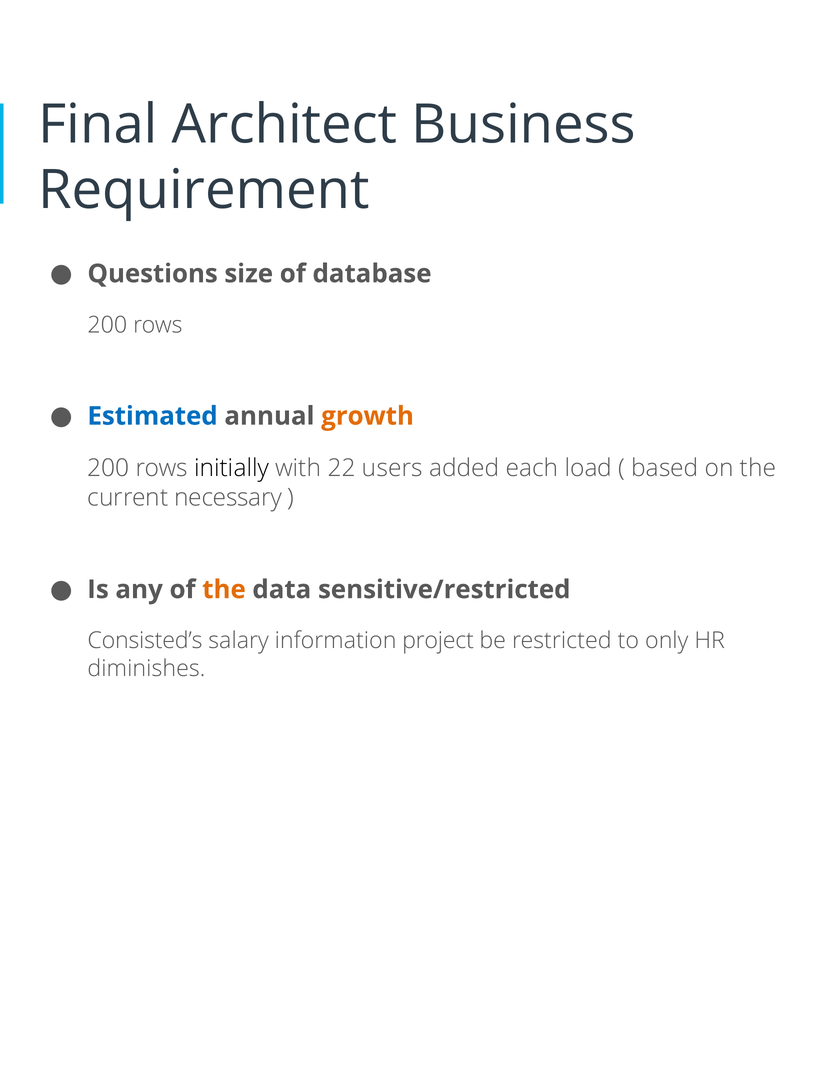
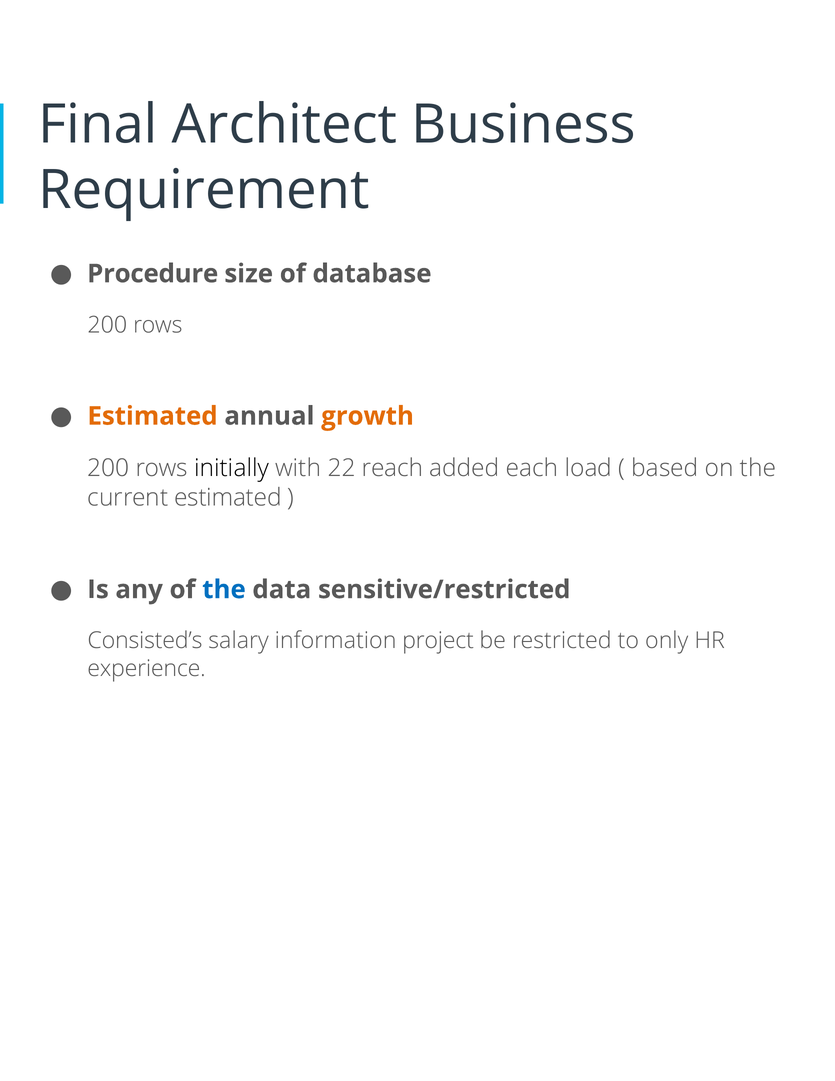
Questions: Questions -> Procedure
Estimated at (153, 416) colour: blue -> orange
users: users -> reach
current necessary: necessary -> estimated
the at (224, 589) colour: orange -> blue
diminishes: diminishes -> experience
